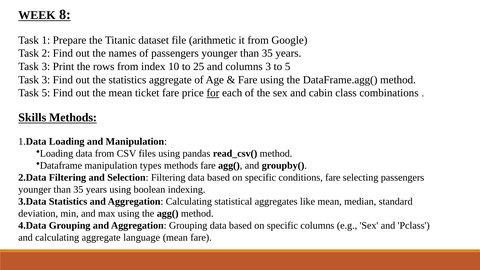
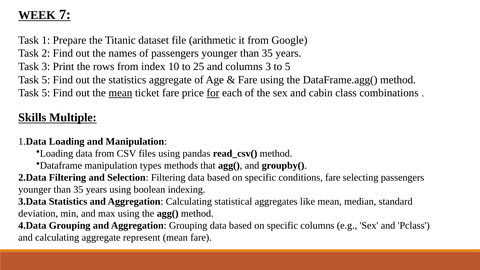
8: 8 -> 7
3 at (46, 80): 3 -> 5
mean at (120, 93) underline: none -> present
Skills Methods: Methods -> Multiple
methods fare: fare -> that
language: language -> represent
